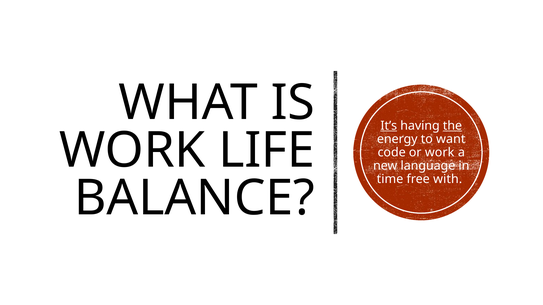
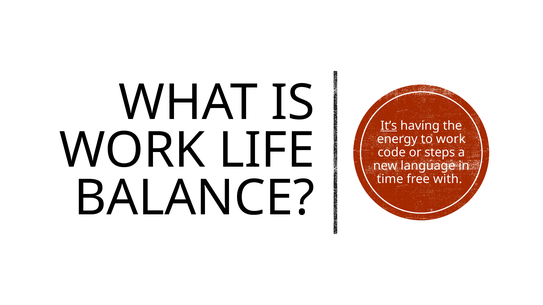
the underline: present -> none
to want: want -> work
or work: work -> steps
